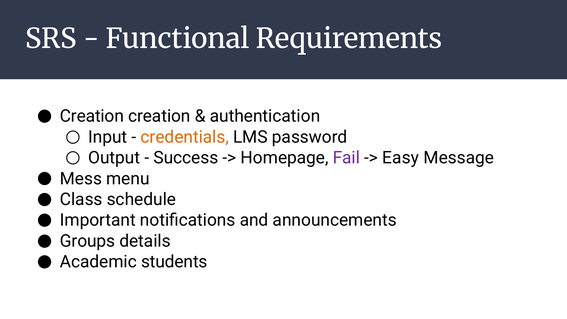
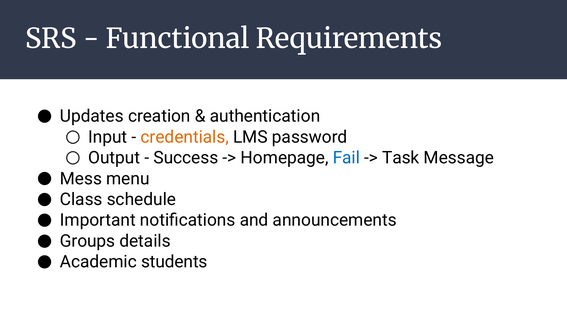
Creation at (92, 116): Creation -> Updates
Fail colour: purple -> blue
Easy: Easy -> Task
